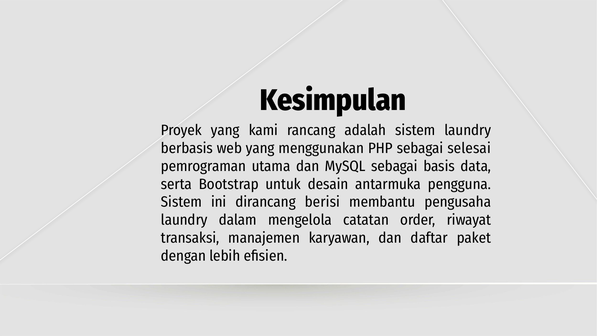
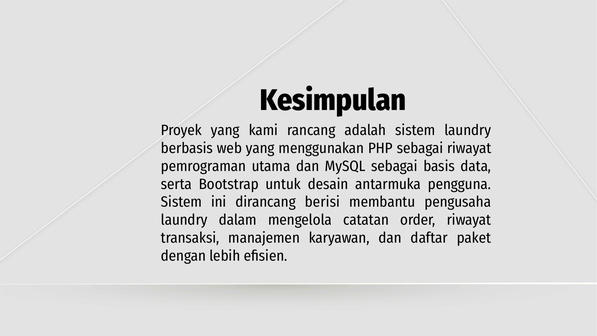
sebagai selesai: selesai -> riwayat
